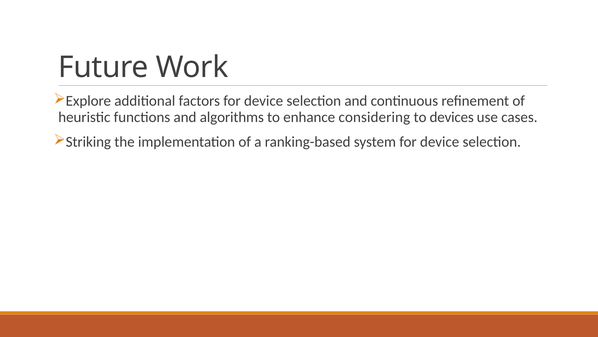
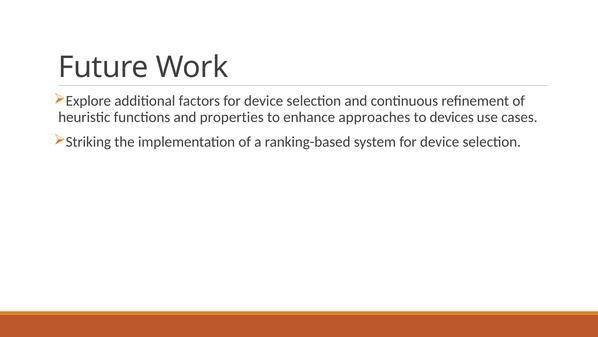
algorithms: algorithms -> properties
considering: considering -> approaches
